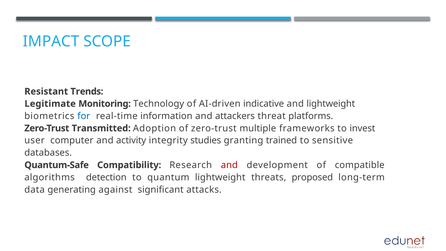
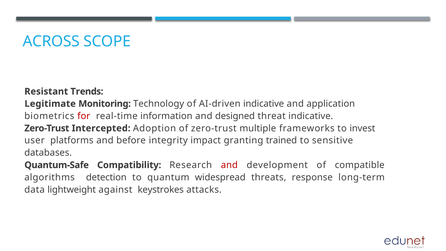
IMPACT: IMPACT -> ACROSS
and lightweight: lightweight -> application
for colour: blue -> red
attackers: attackers -> designed
threat platforms: platforms -> indicative
Transmitted: Transmitted -> Intercepted
computer: computer -> platforms
activity: activity -> before
studies: studies -> impact
quantum lightweight: lightweight -> widespread
proposed: proposed -> response
generating: generating -> lightweight
signiﬁcant: signiﬁcant -> keystrokes
